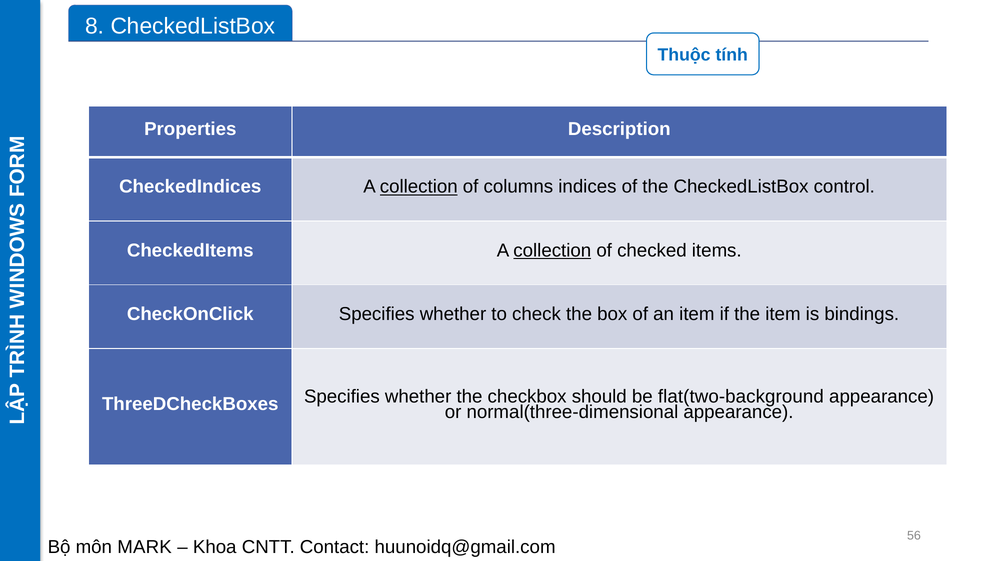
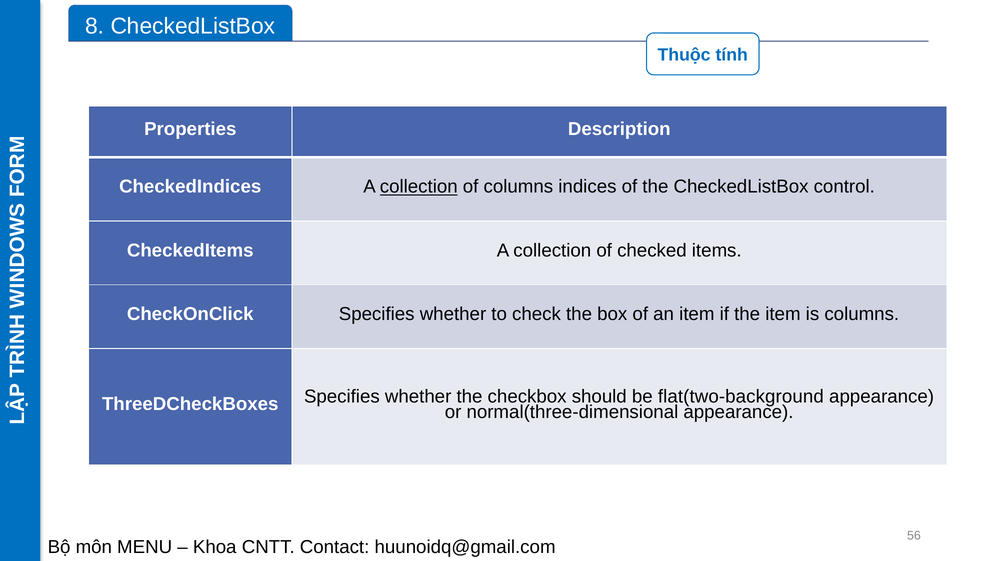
collection at (552, 250) underline: present -> none
is bindings: bindings -> columns
MARK: MARK -> MENU
